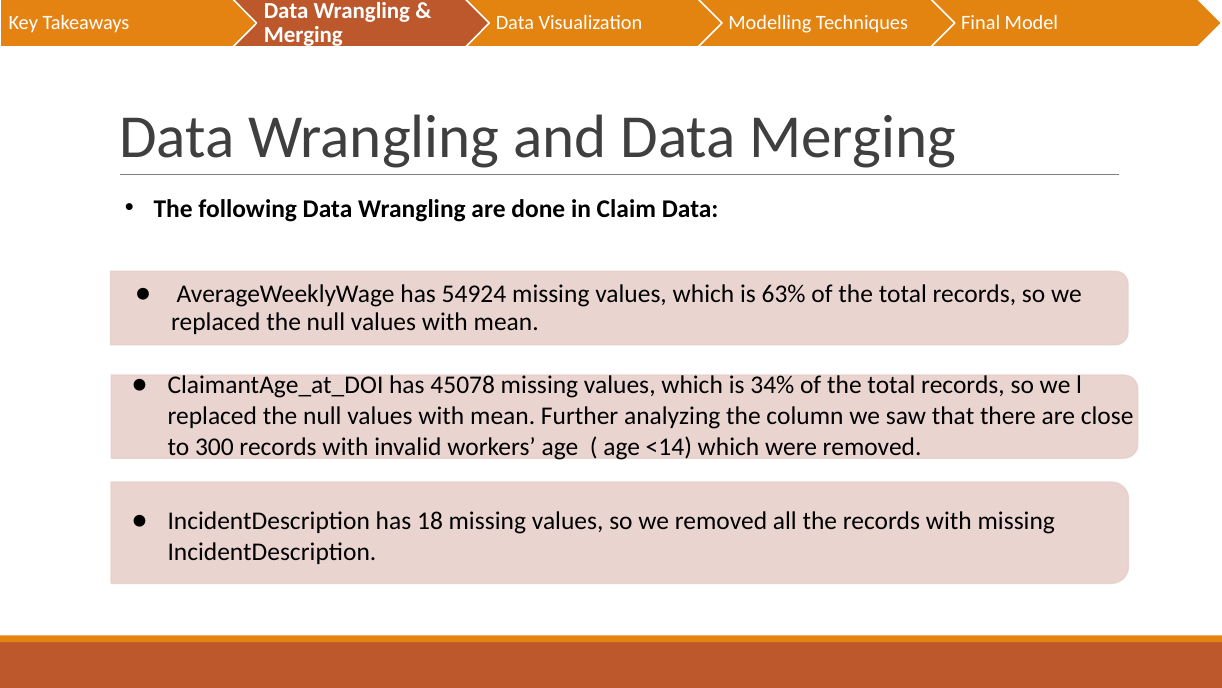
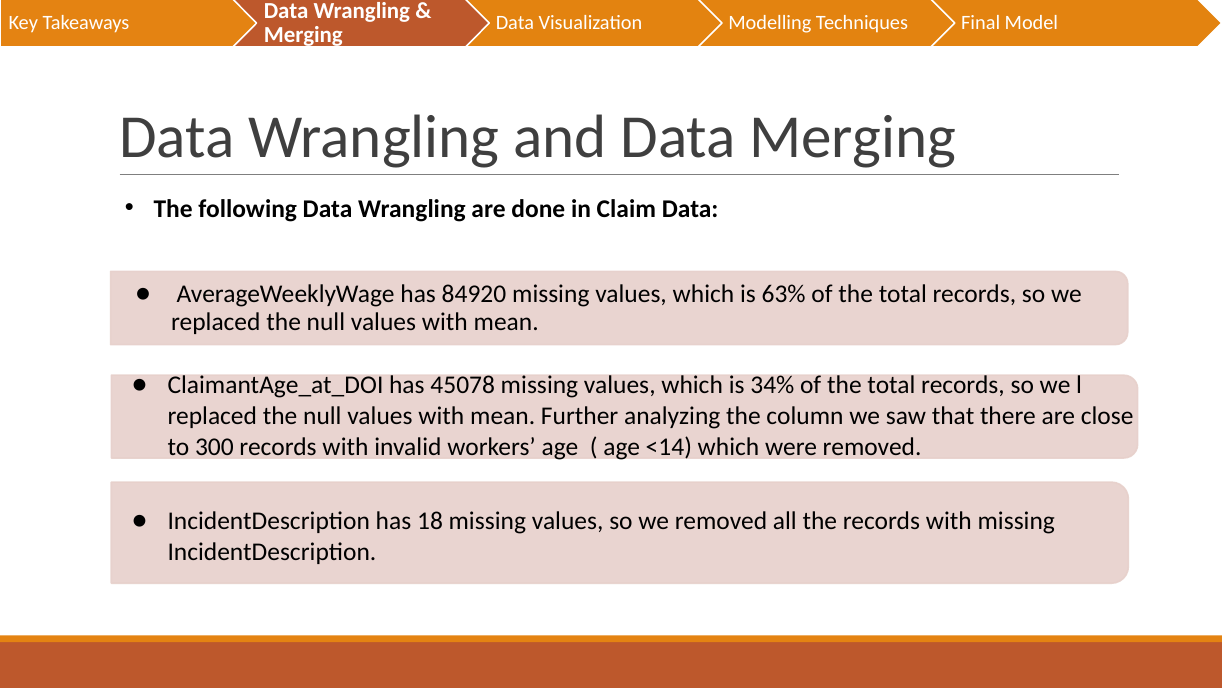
54924: 54924 -> 84920
